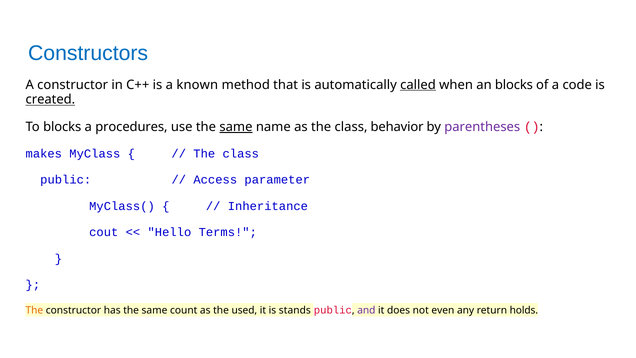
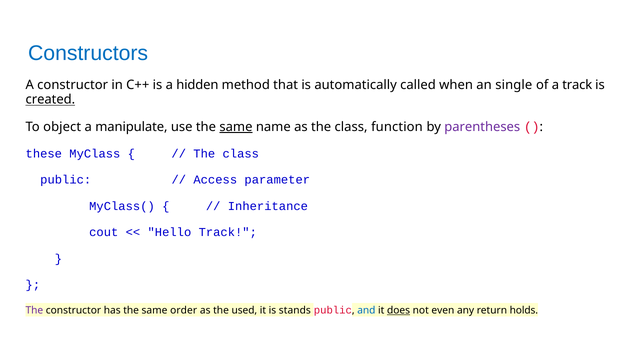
known: known -> hidden
called underline: present -> none
an blocks: blocks -> single
a code: code -> track
To blocks: blocks -> object
procedures: procedures -> manipulate
behavior: behavior -> function
makes: makes -> these
Hello Terms: Terms -> Track
The at (34, 310) colour: orange -> purple
count: count -> order
and colour: purple -> blue
does underline: none -> present
